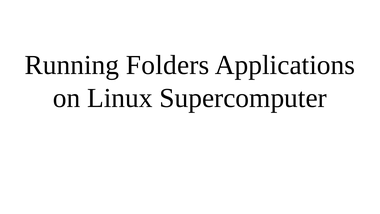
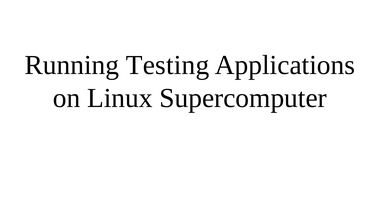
Folders: Folders -> Testing
